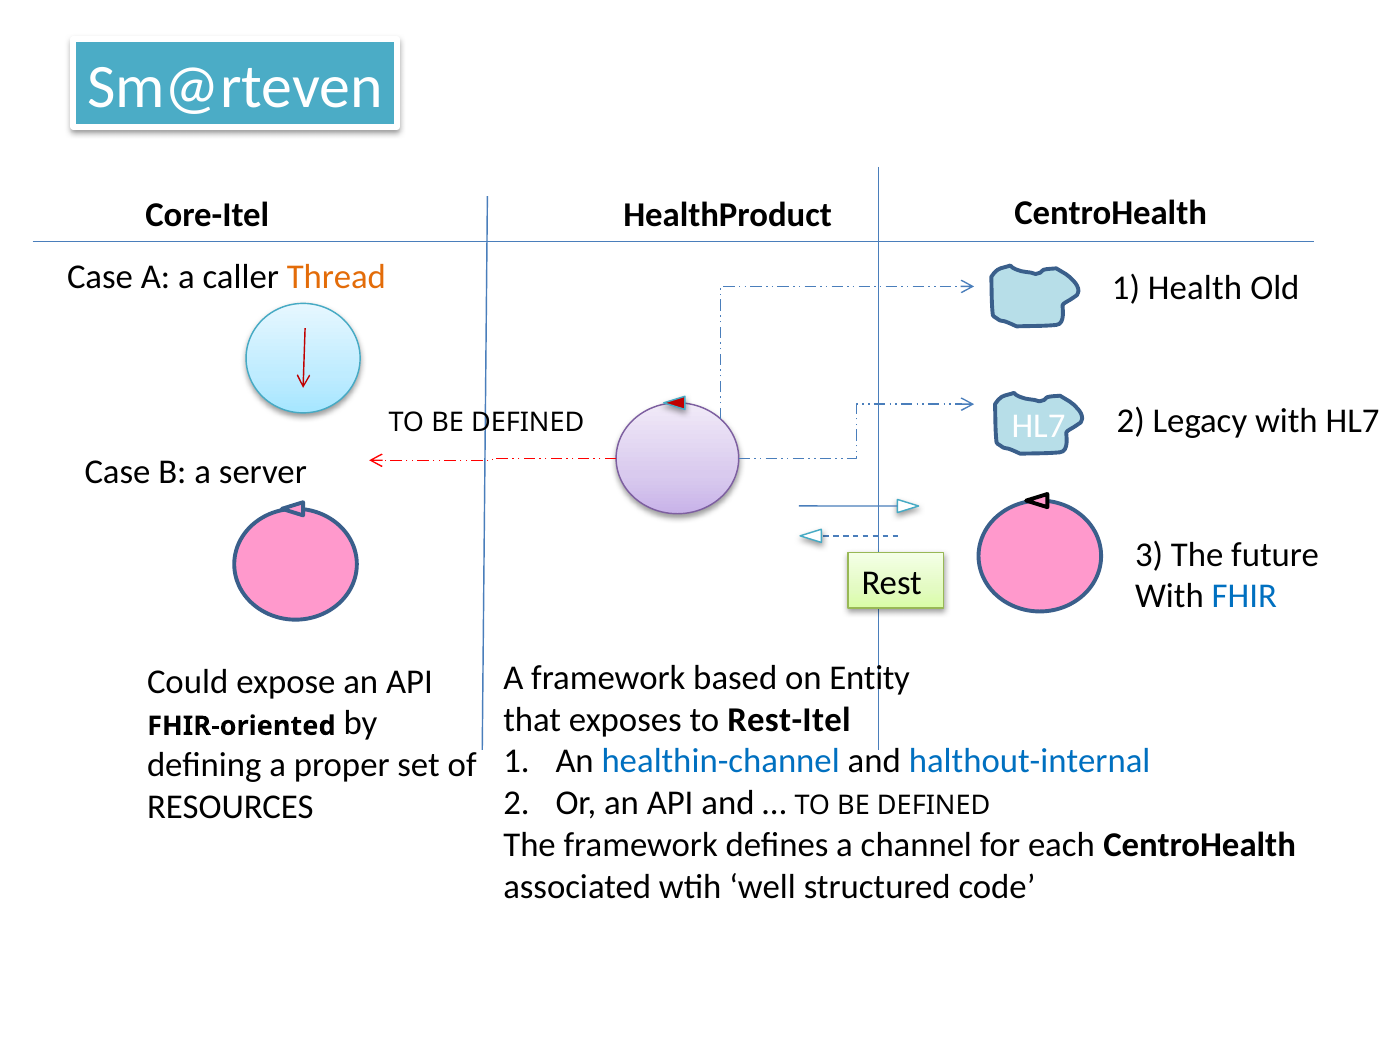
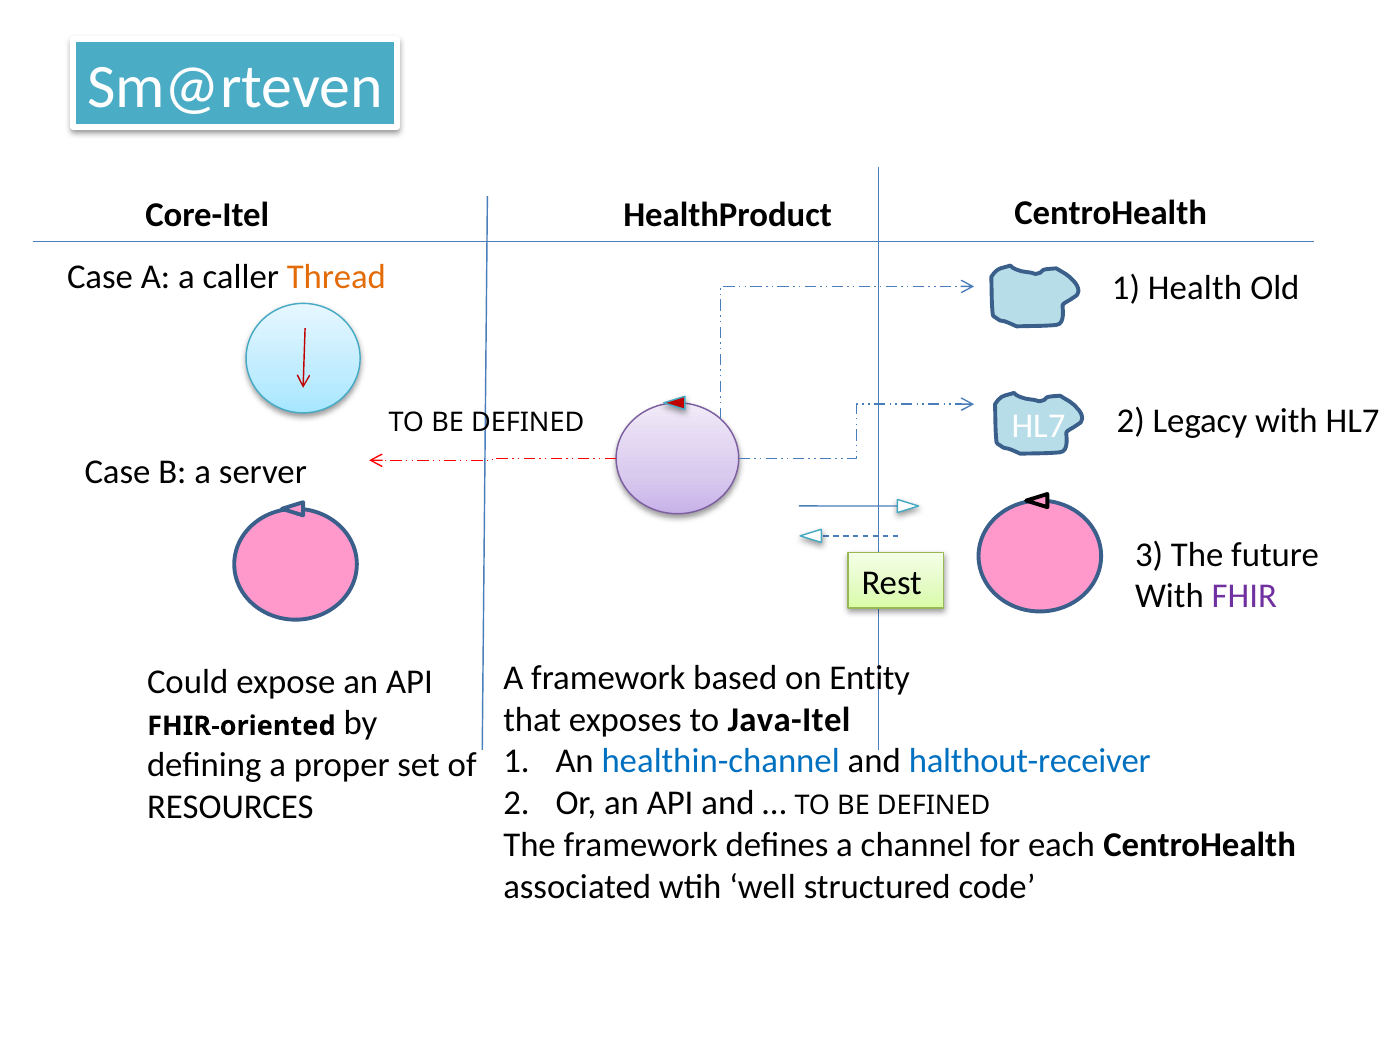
FHIR colour: blue -> purple
Rest-Itel: Rest-Itel -> Java-Itel
halthout-internal: halthout-internal -> halthout-receiver
